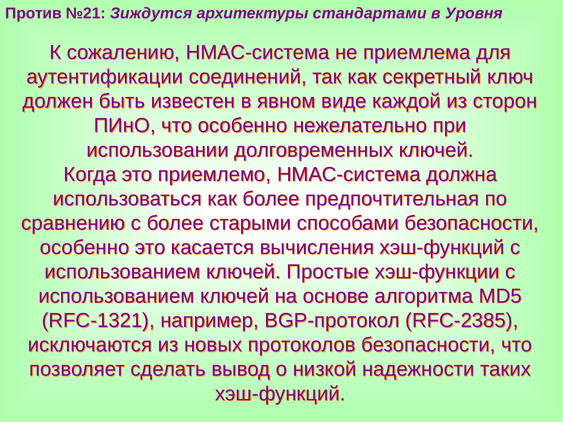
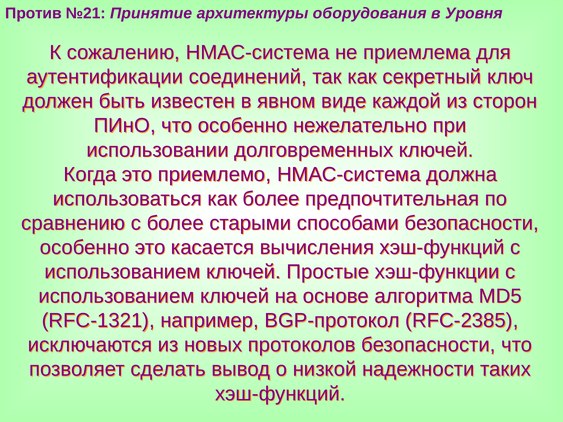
Зиждутся: Зиждутся -> Принятие
стандартами: стандартами -> оборудования
